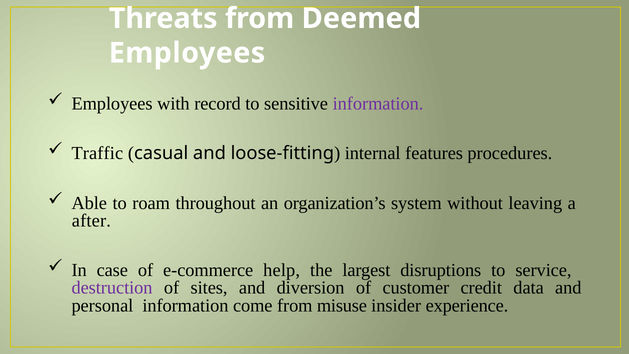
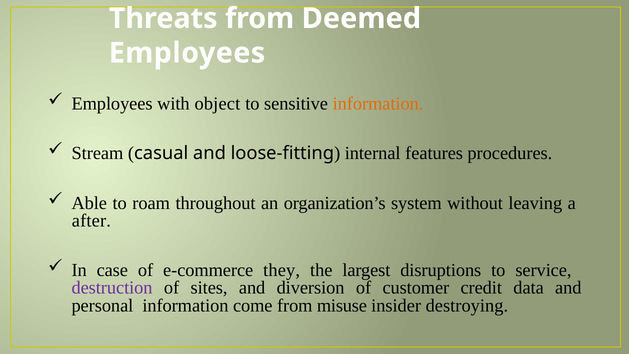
record: record -> object
information at (378, 104) colour: purple -> orange
Traffic: Traffic -> Stream
help: help -> they
experience: experience -> destroying
